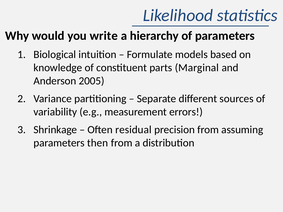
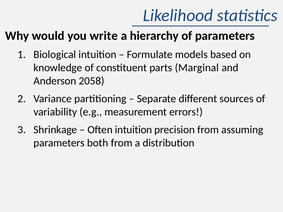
2005: 2005 -> 2058
Often residual: residual -> intuition
then: then -> both
